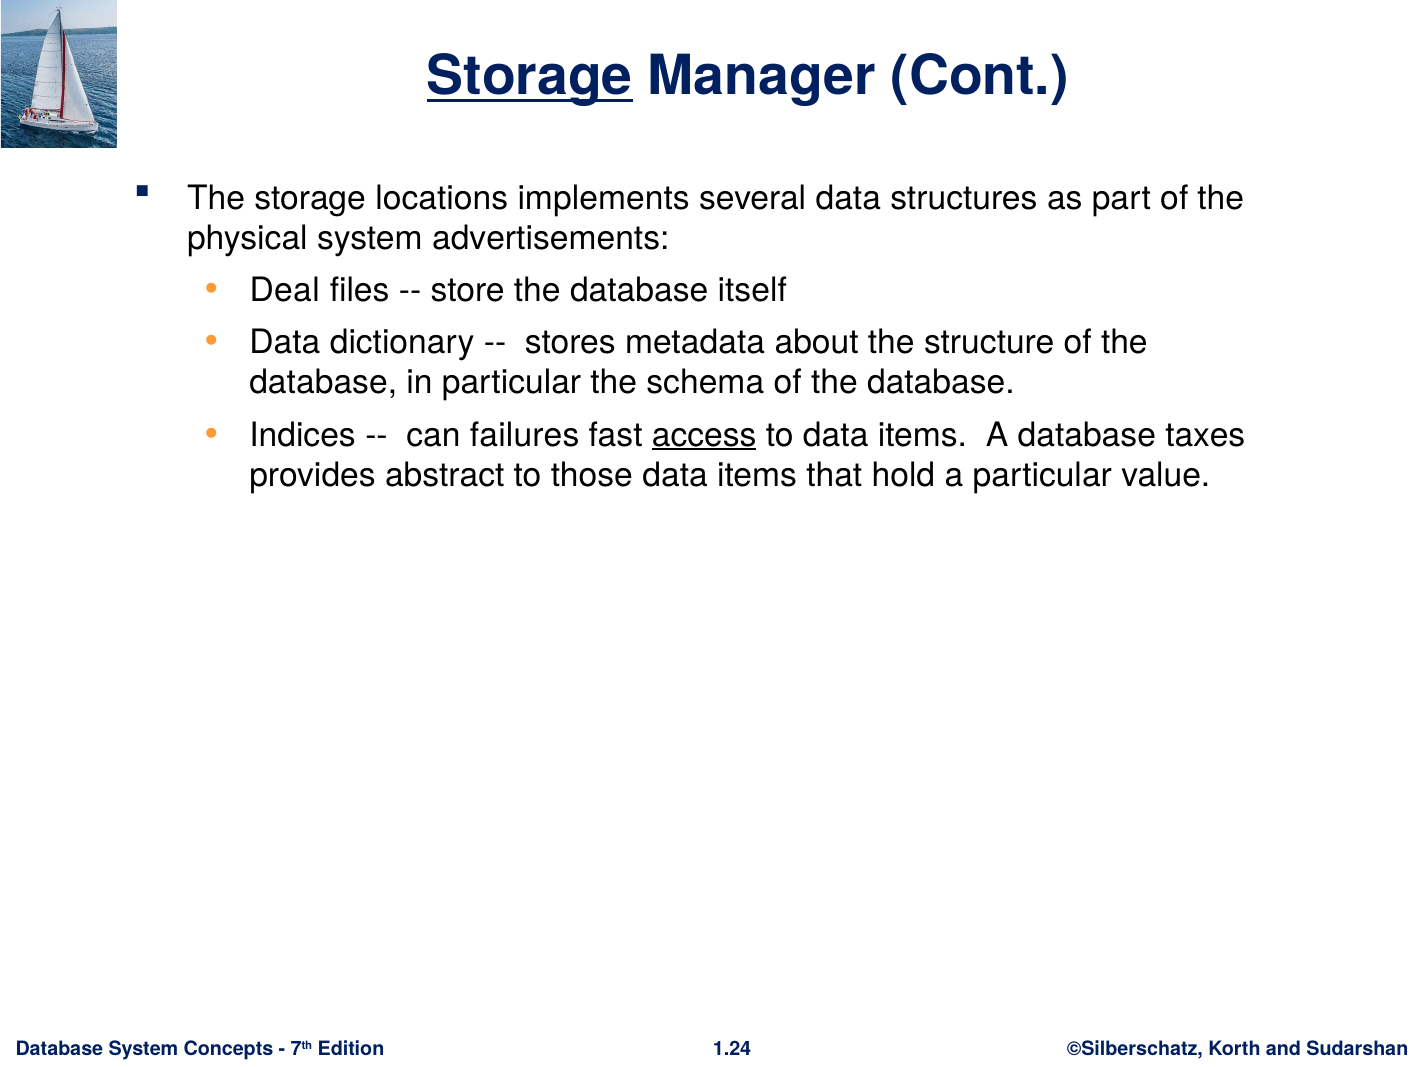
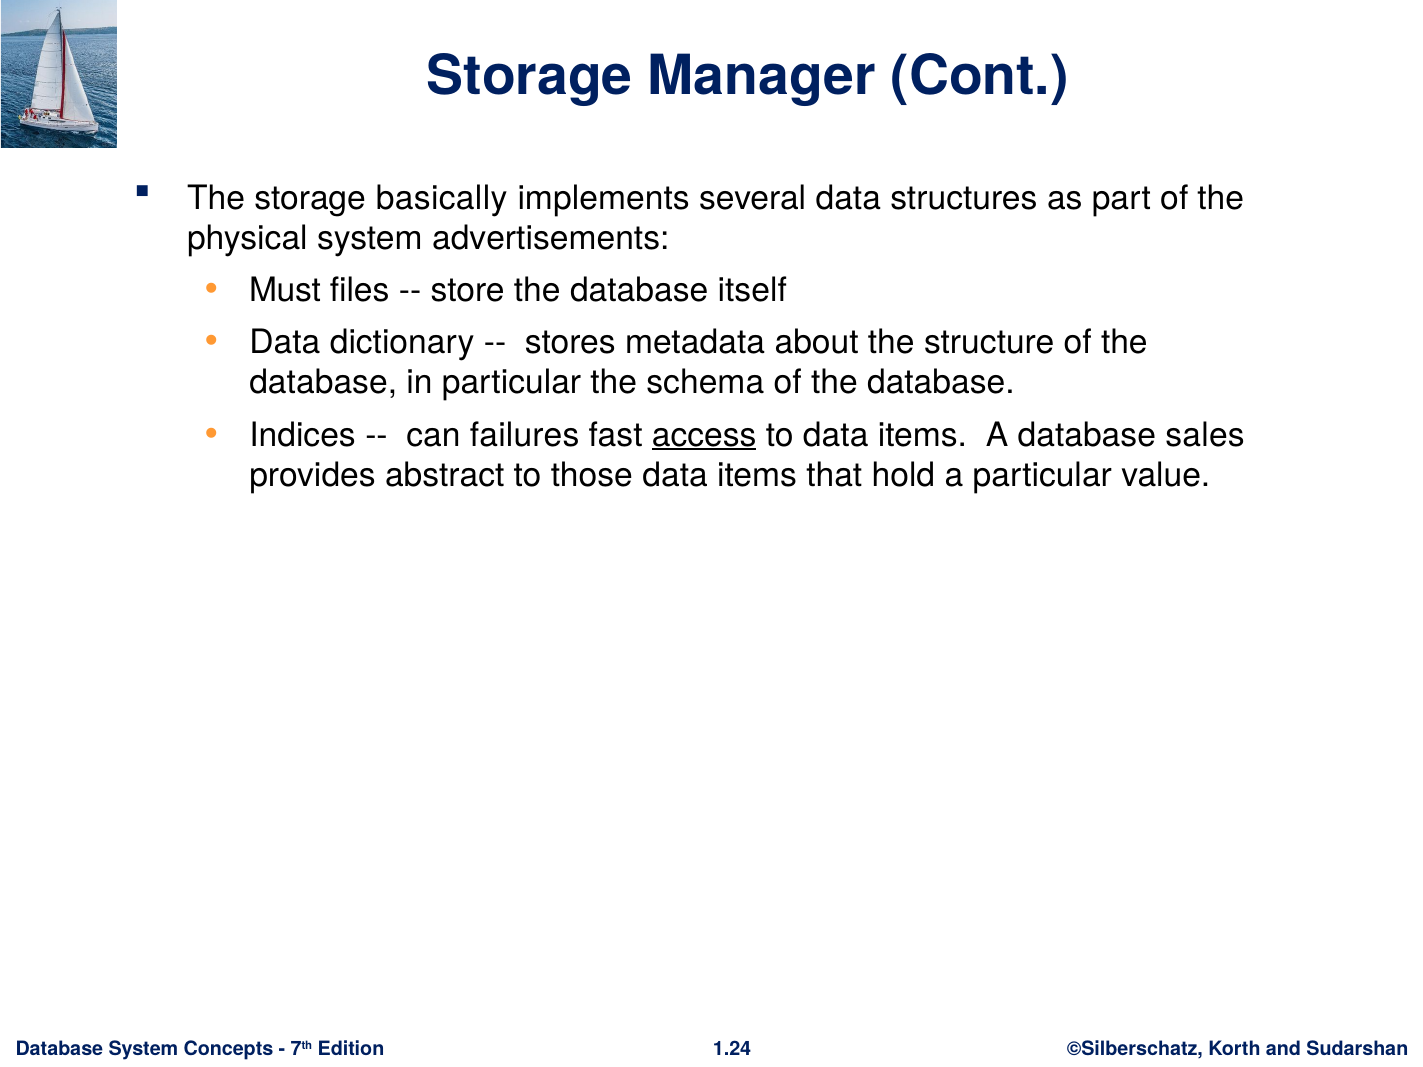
Storage at (530, 77) underline: present -> none
locations: locations -> basically
Deal: Deal -> Must
taxes: taxes -> sales
